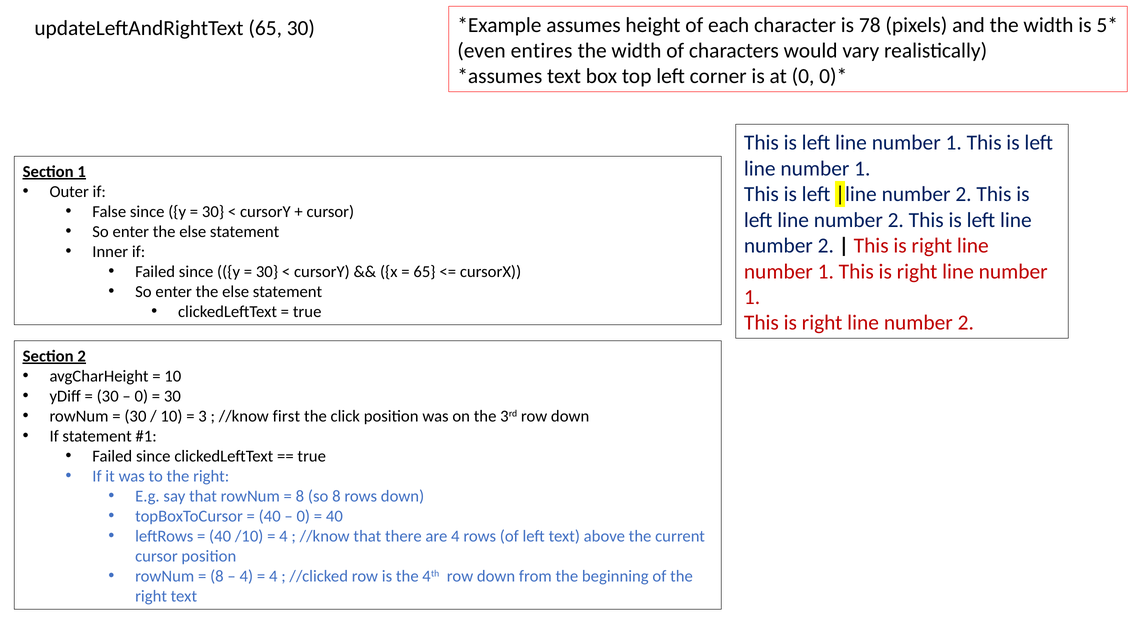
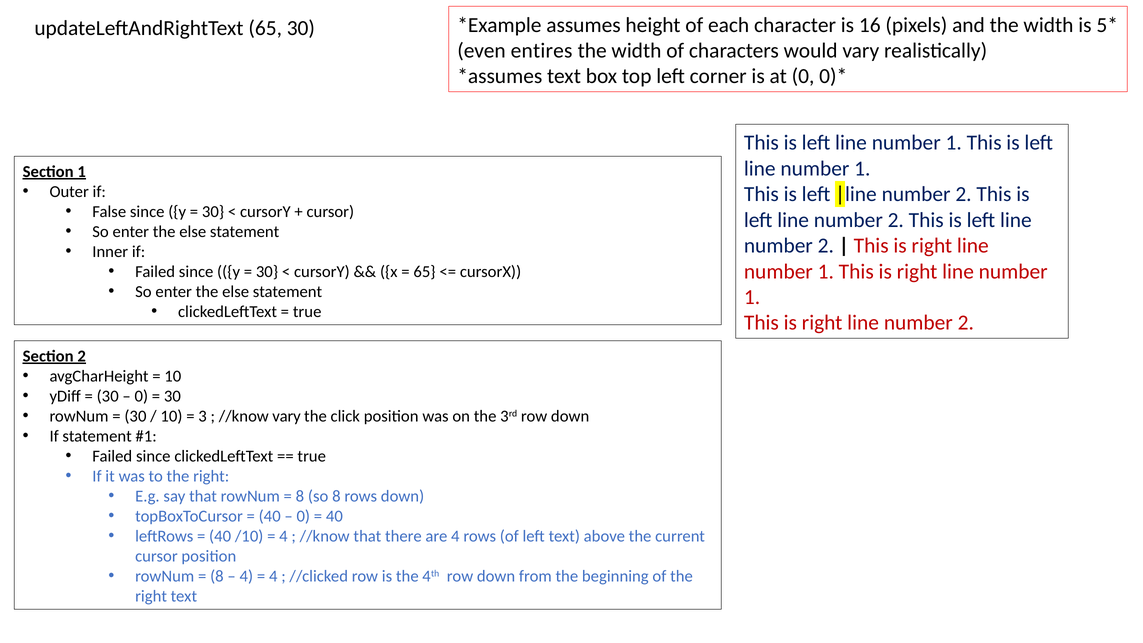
78: 78 -> 16
//know first: first -> vary
